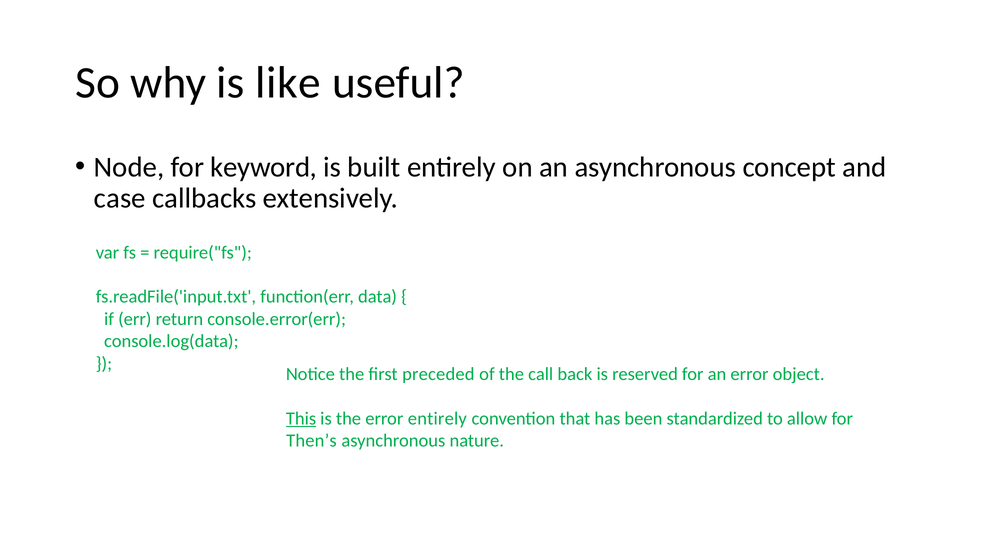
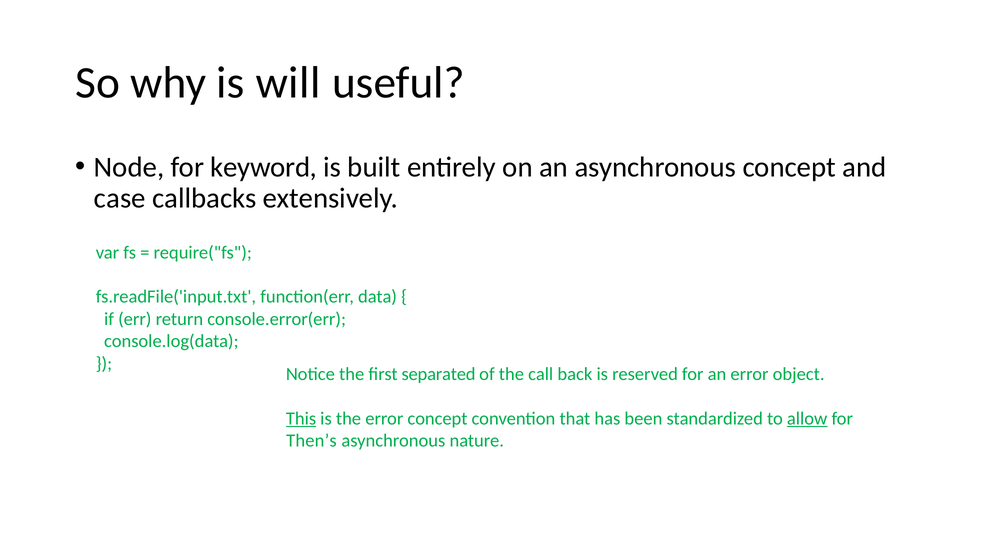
like: like -> will
preceded: preceded -> separated
error entirely: entirely -> concept
allow underline: none -> present
